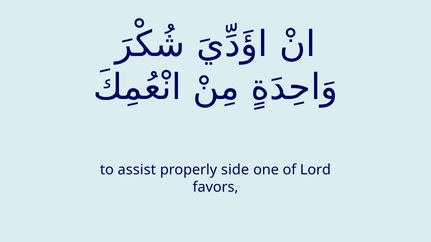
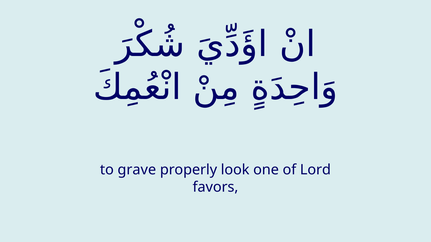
assist: assist -> grave
side: side -> look
